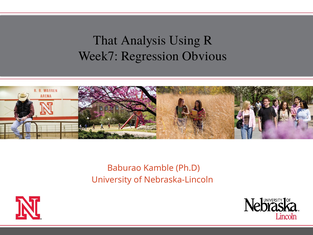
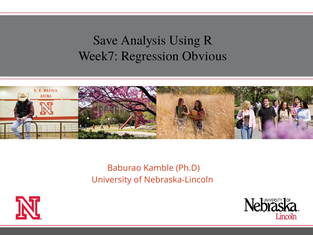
That: That -> Save
